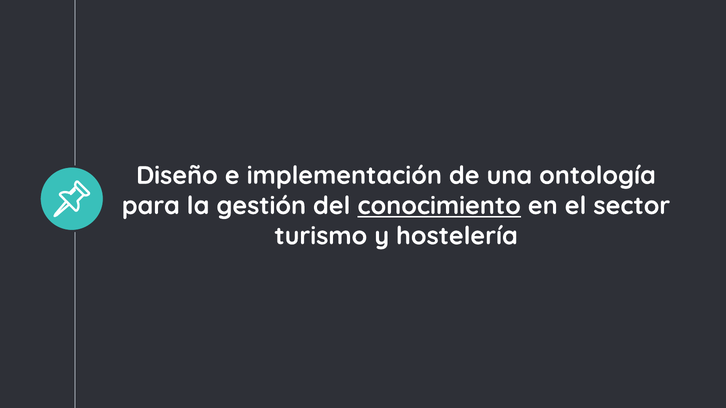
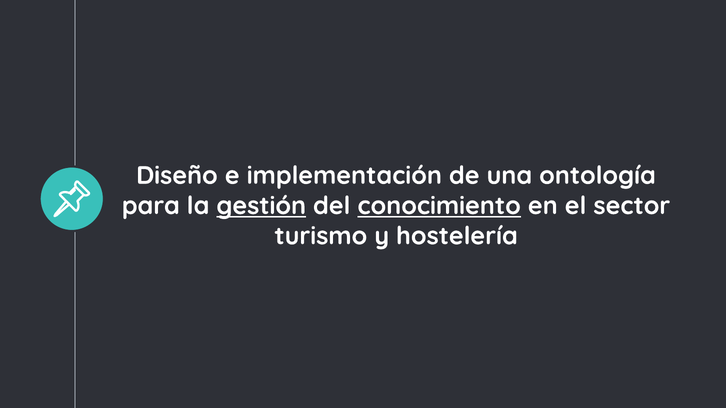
gestión underline: none -> present
